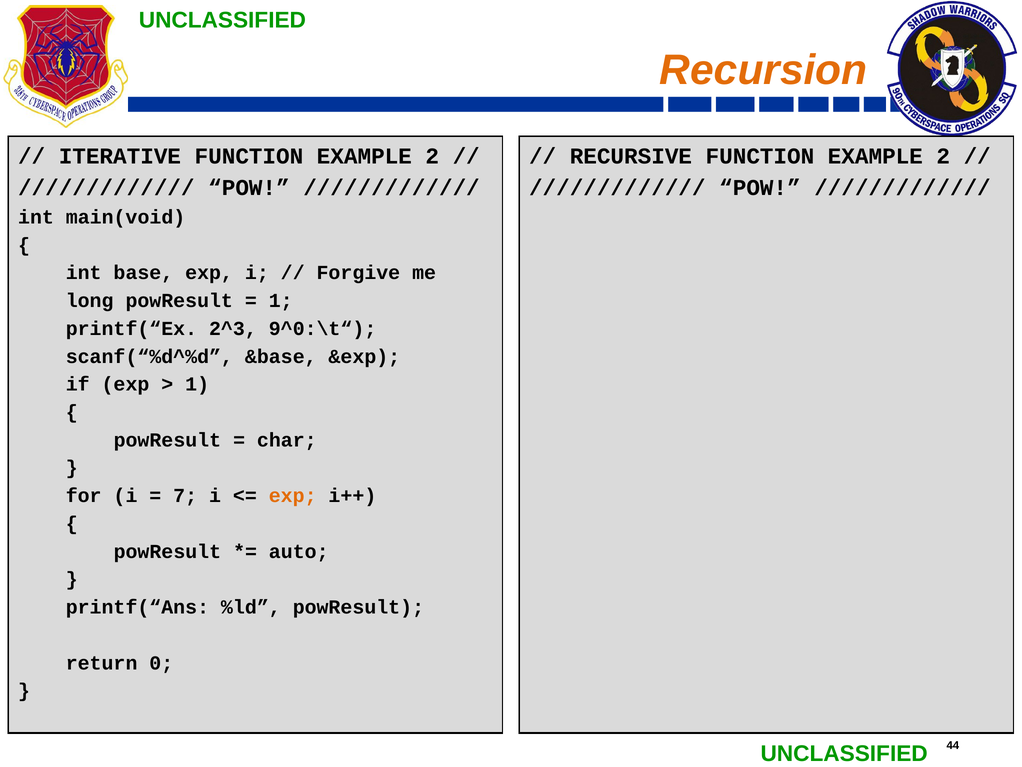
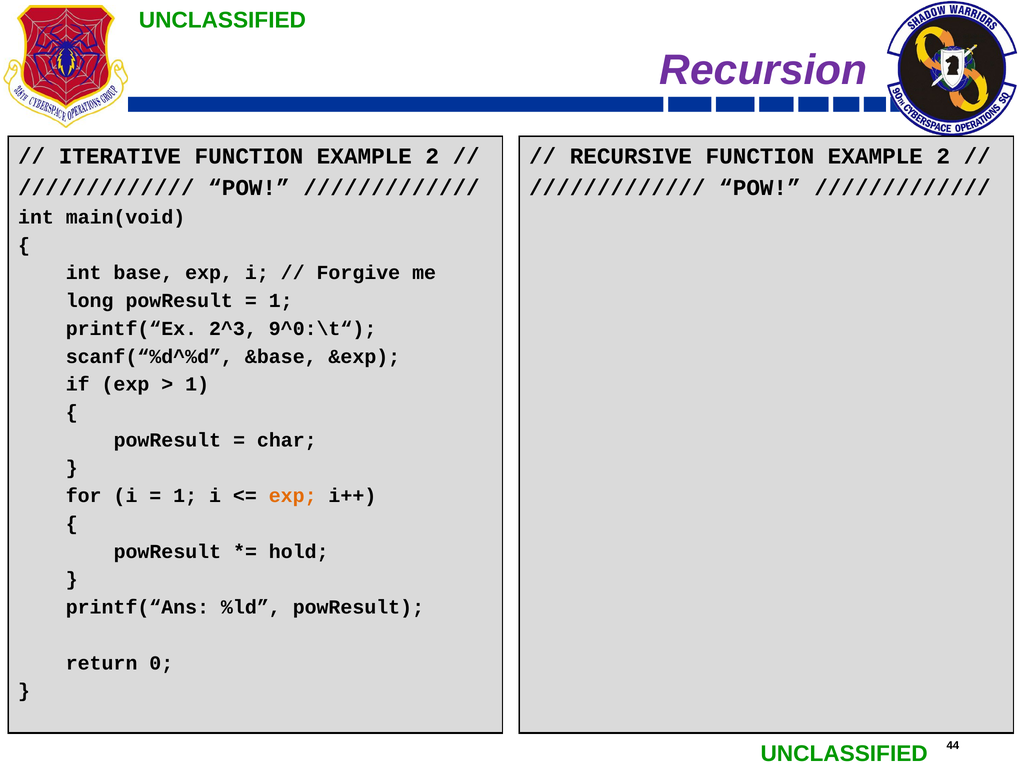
Recursion colour: orange -> purple
7 at (185, 495): 7 -> 1
auto: auto -> hold
